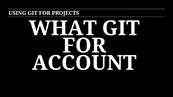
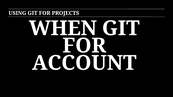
WHAT: WHAT -> WHEN
